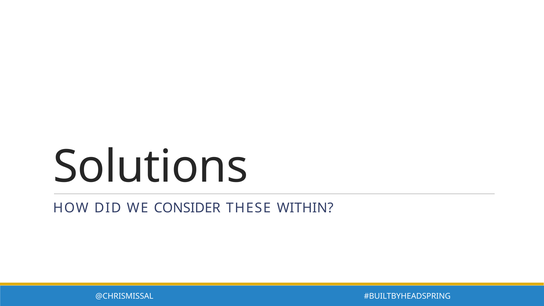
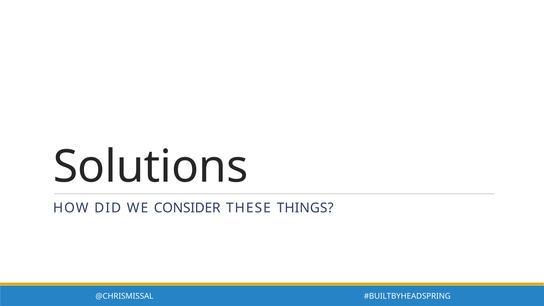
WITHIN: WITHIN -> THINGS
